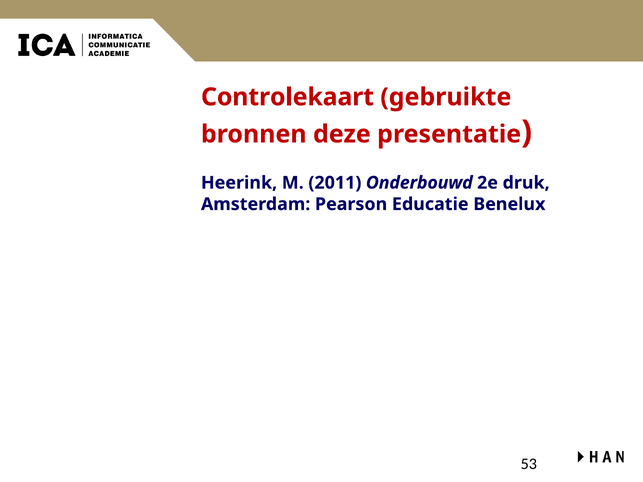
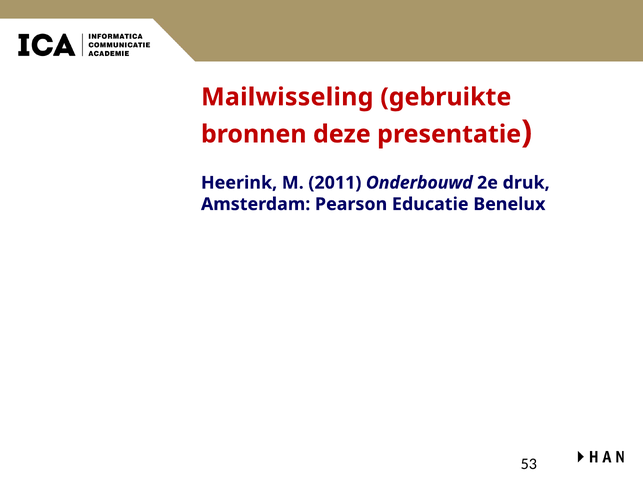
Controlekaart: Controlekaart -> Mailwisseling
